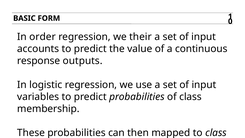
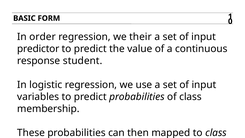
accounts: accounts -> predictor
outputs: outputs -> student
